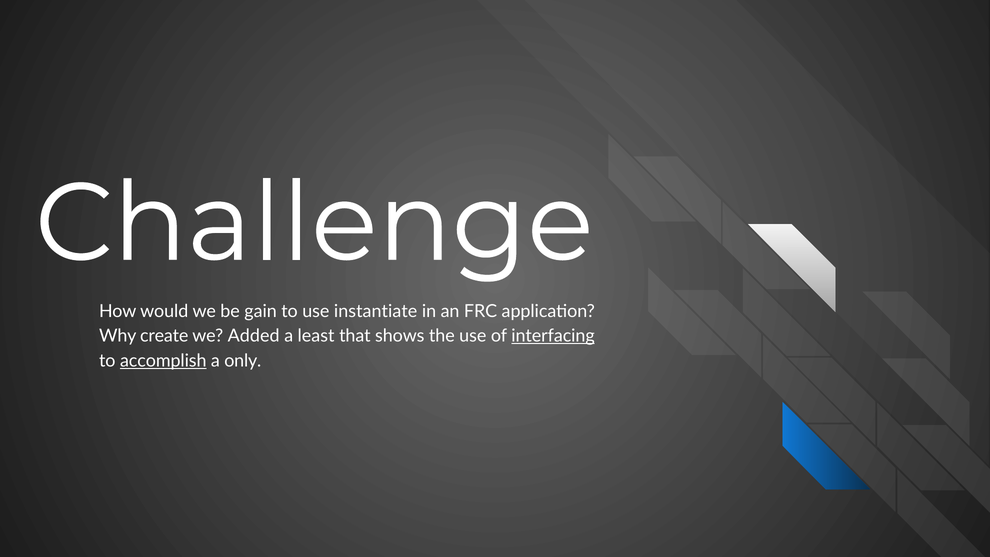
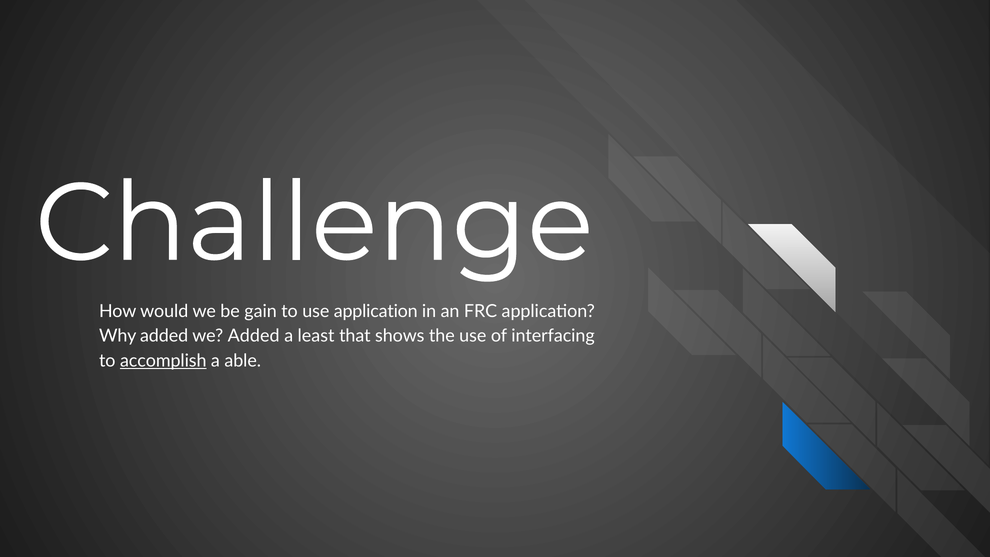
use instantiate: instantiate -> application
Why create: create -> added
interfacing underline: present -> none
only: only -> able
